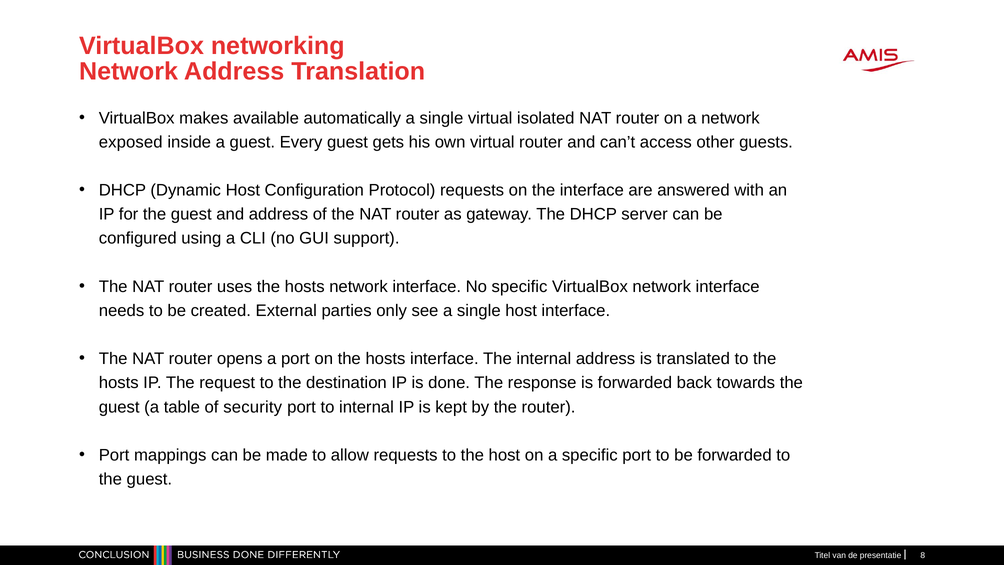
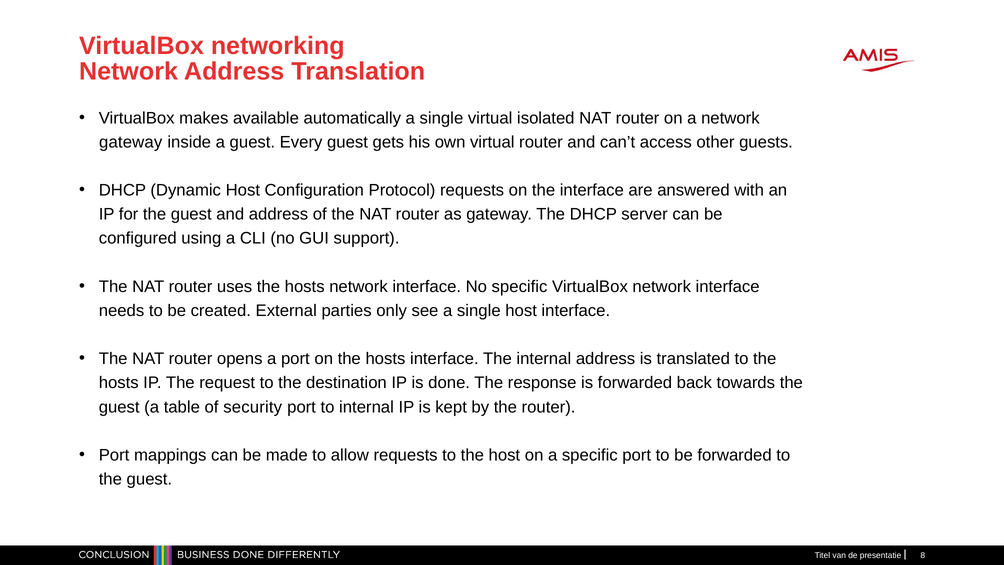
exposed at (131, 142): exposed -> gateway
